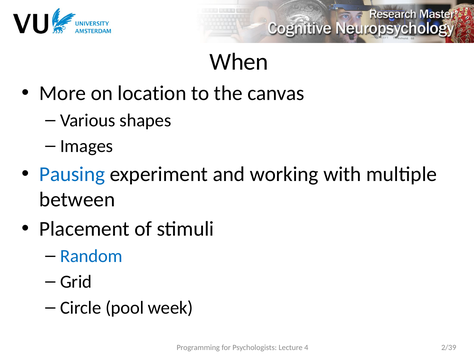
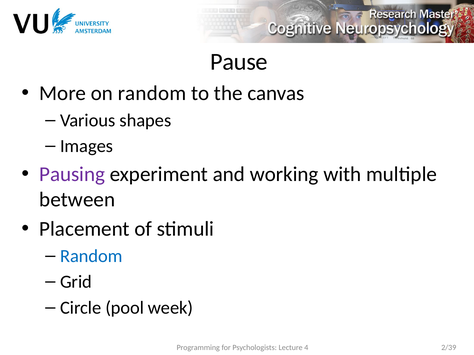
When: When -> Pause
on location: location -> random
Pausing colour: blue -> purple
